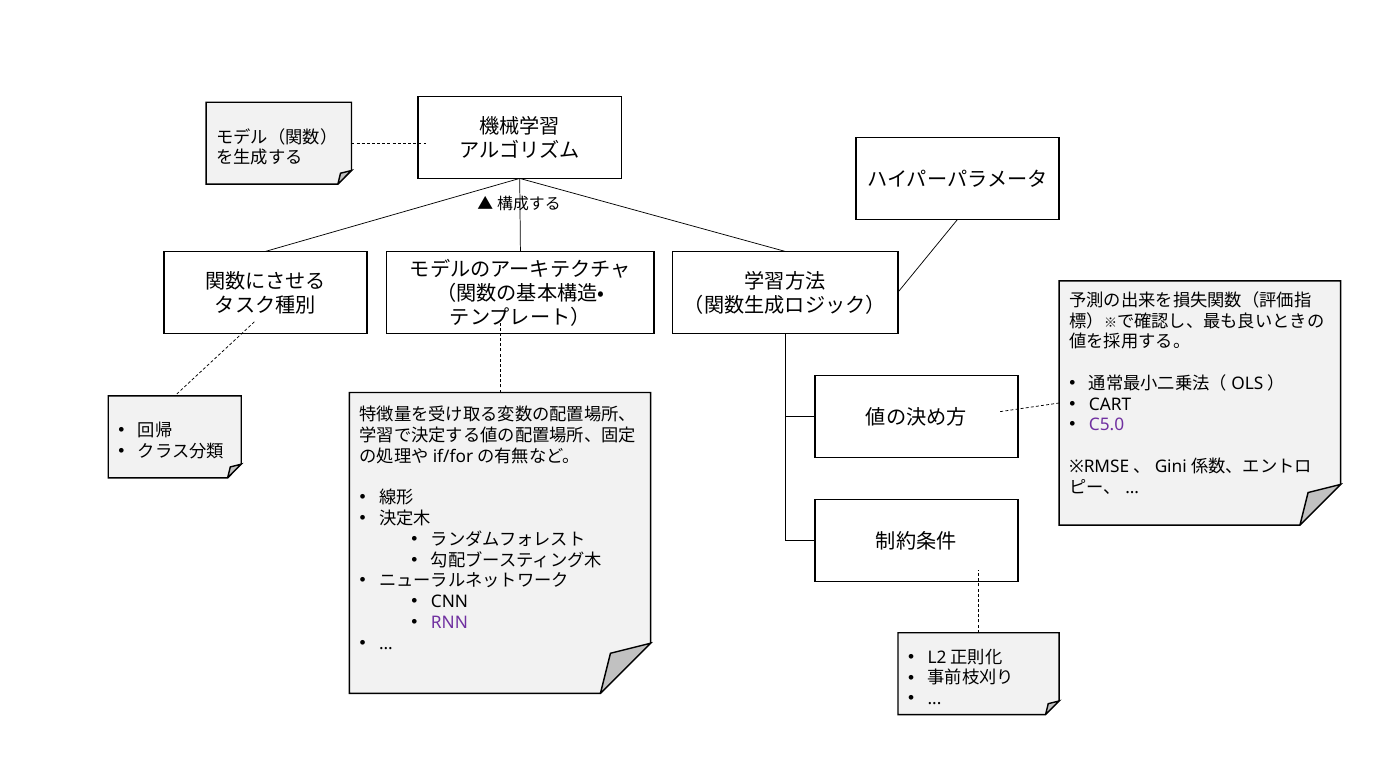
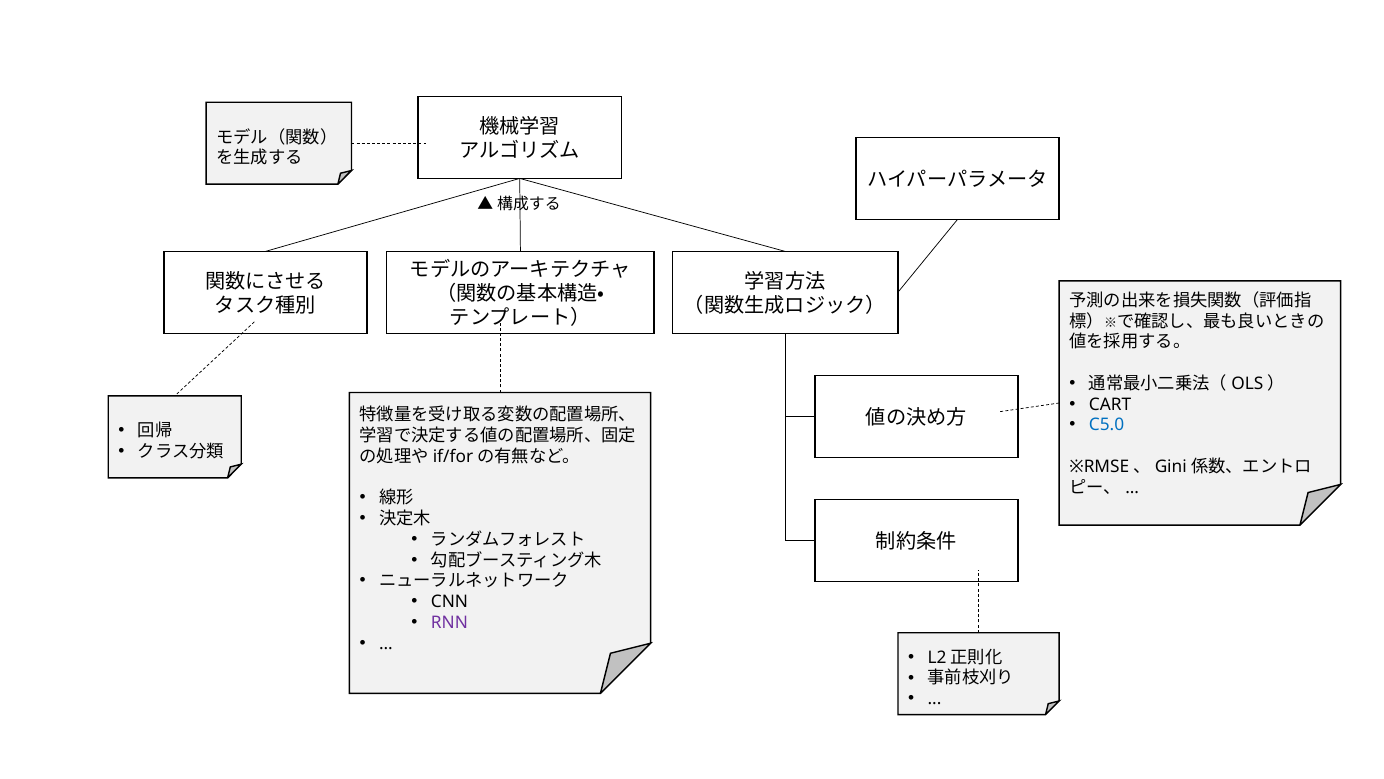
C5.0 colour: purple -> blue
